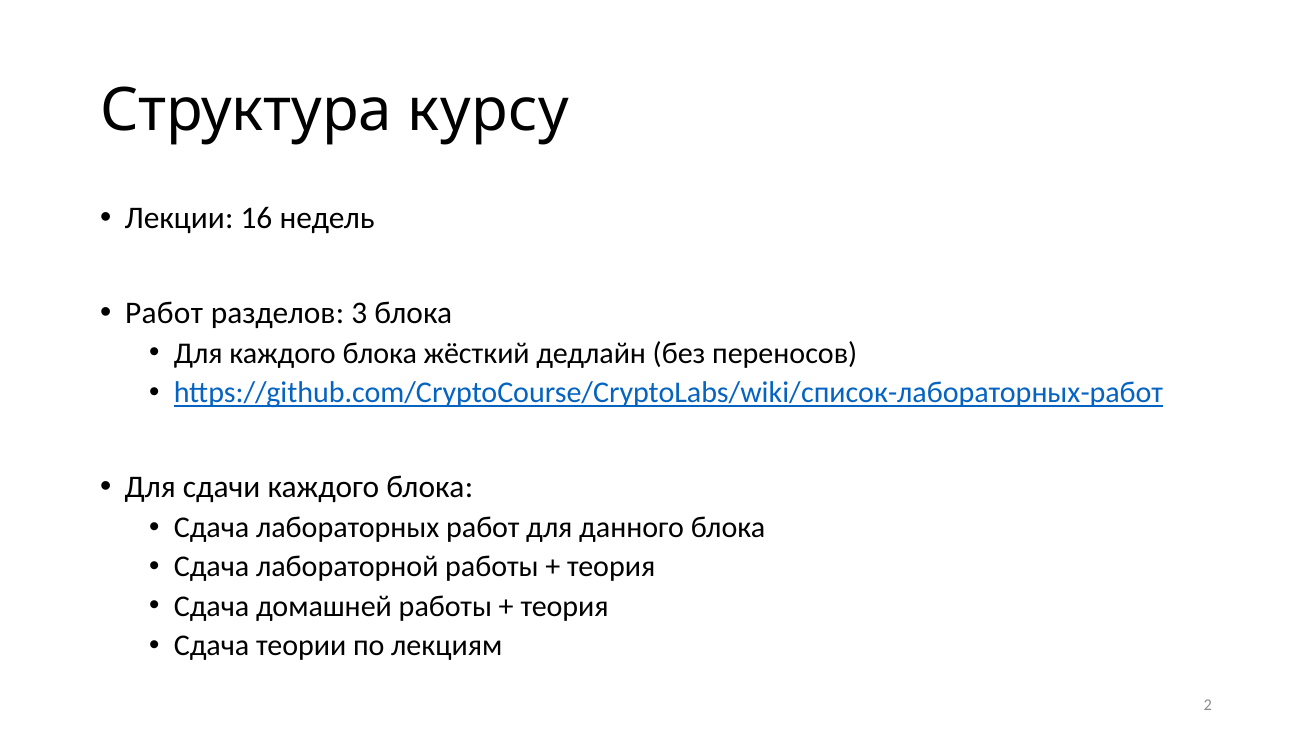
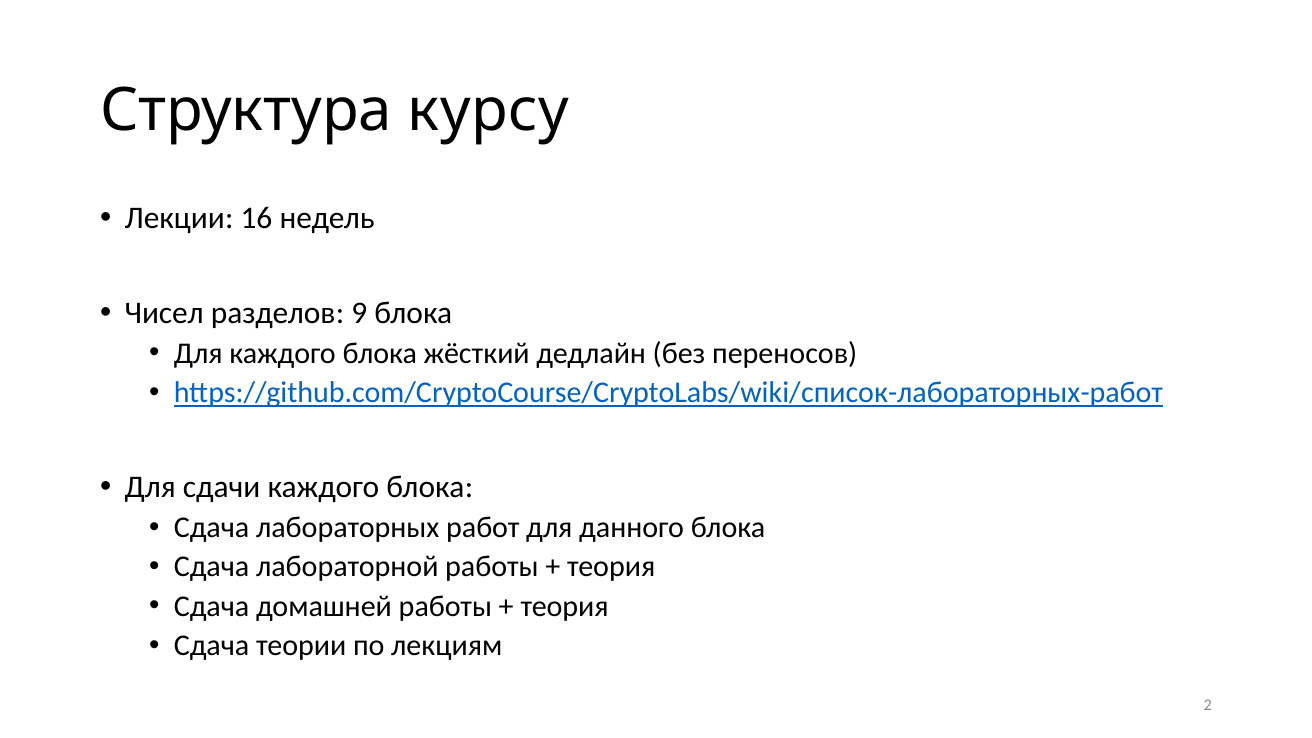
Работ at (164, 313): Работ -> Чисел
3: 3 -> 9
